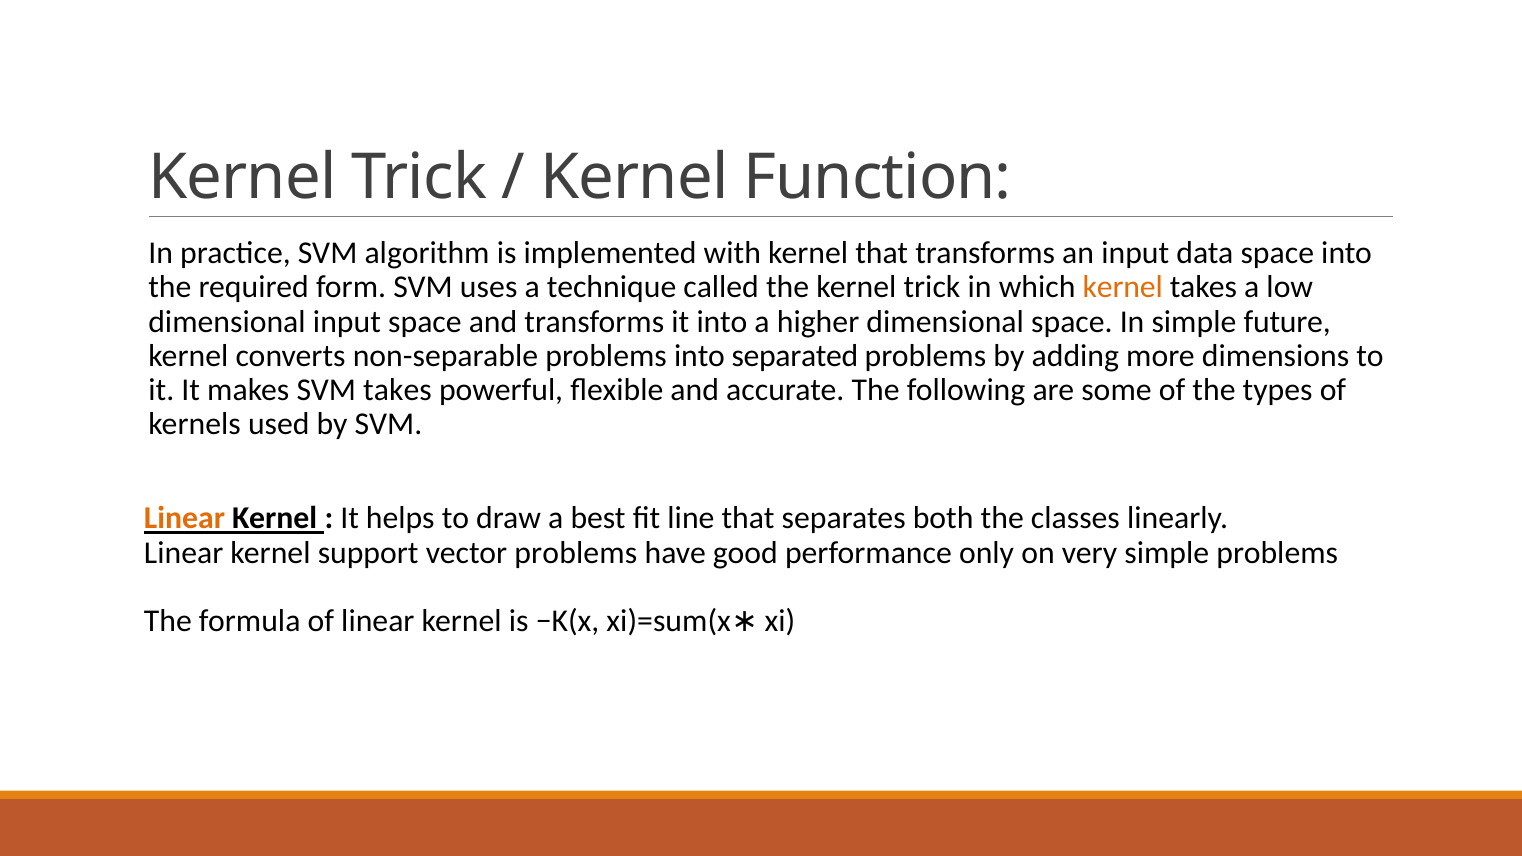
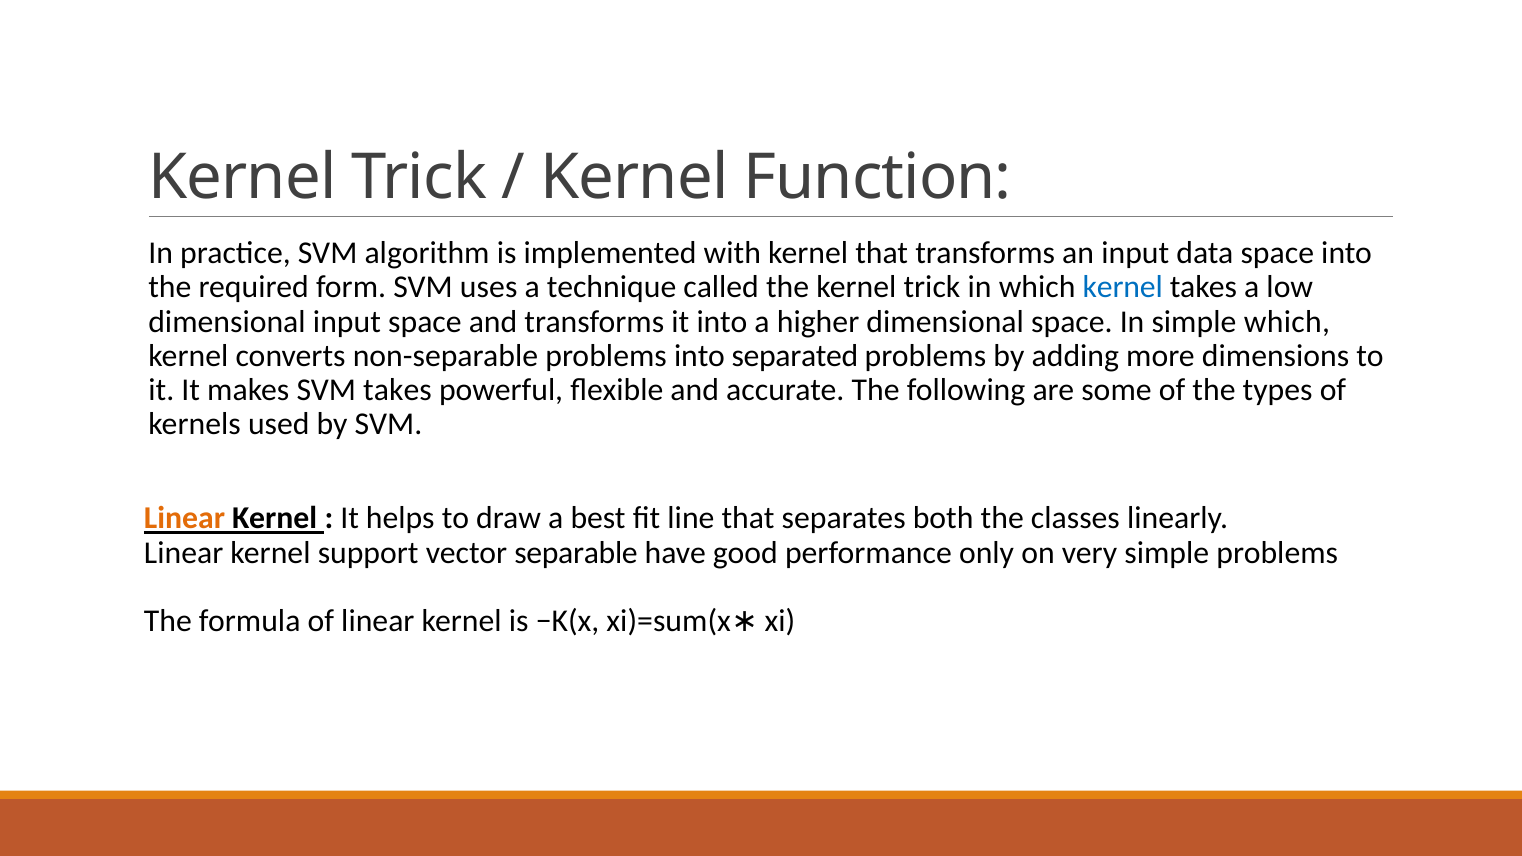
kernel at (1123, 287) colour: orange -> blue
simple future: future -> which
vector problems: problems -> separable
